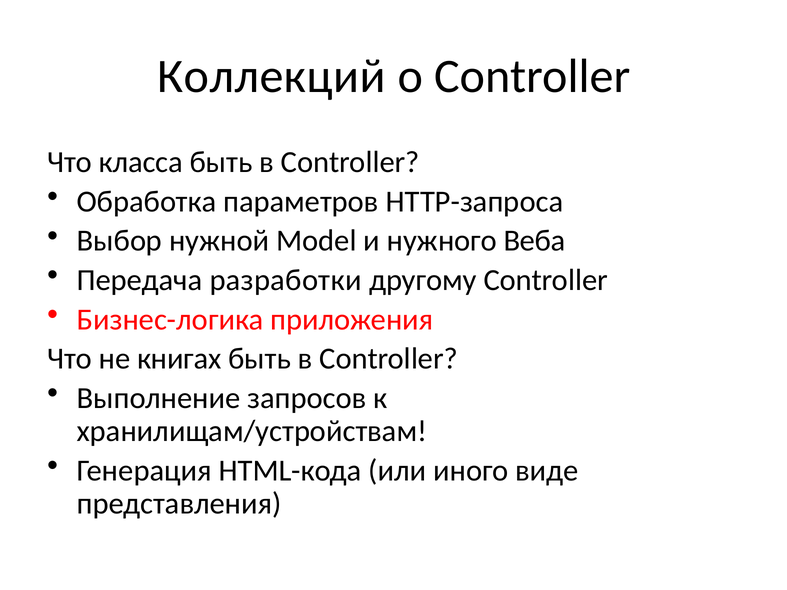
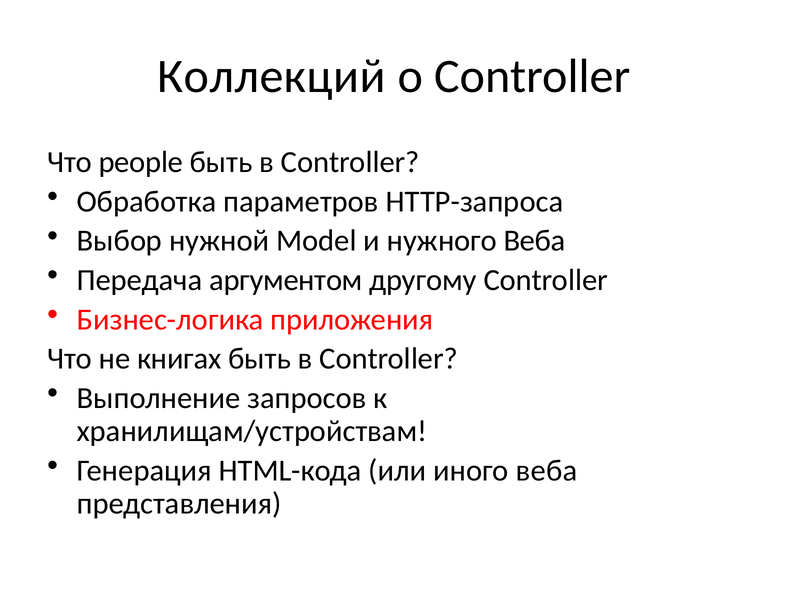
класса: класса -> people
разработки: разработки -> аргументом
иного виде: виде -> веба
